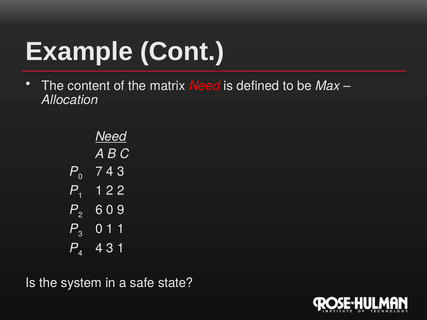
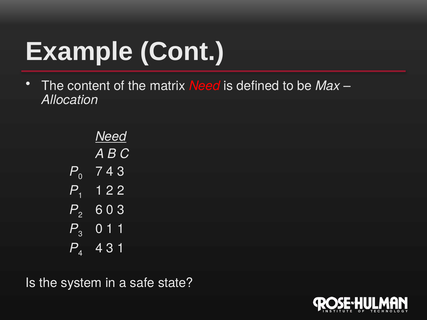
0 9: 9 -> 3
